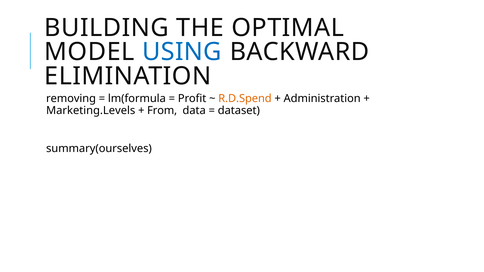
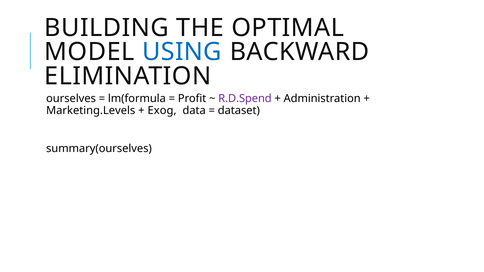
removing: removing -> ourselves
R.D.Spend colour: orange -> purple
From: From -> Exog
